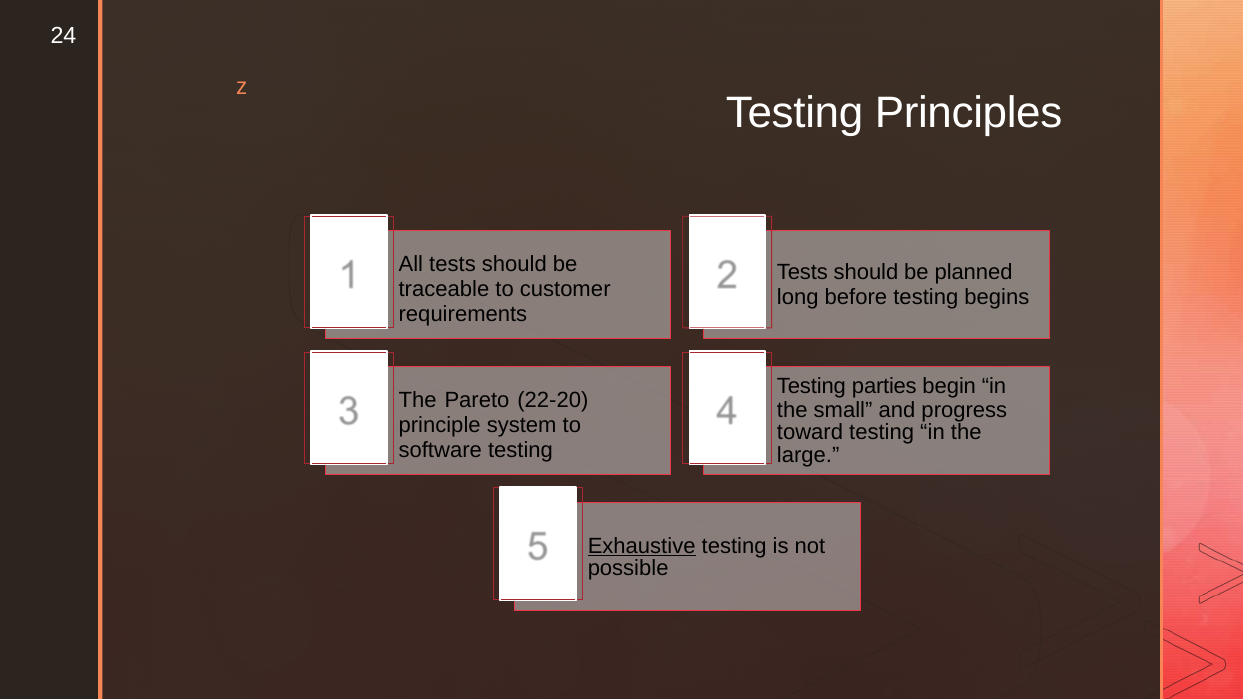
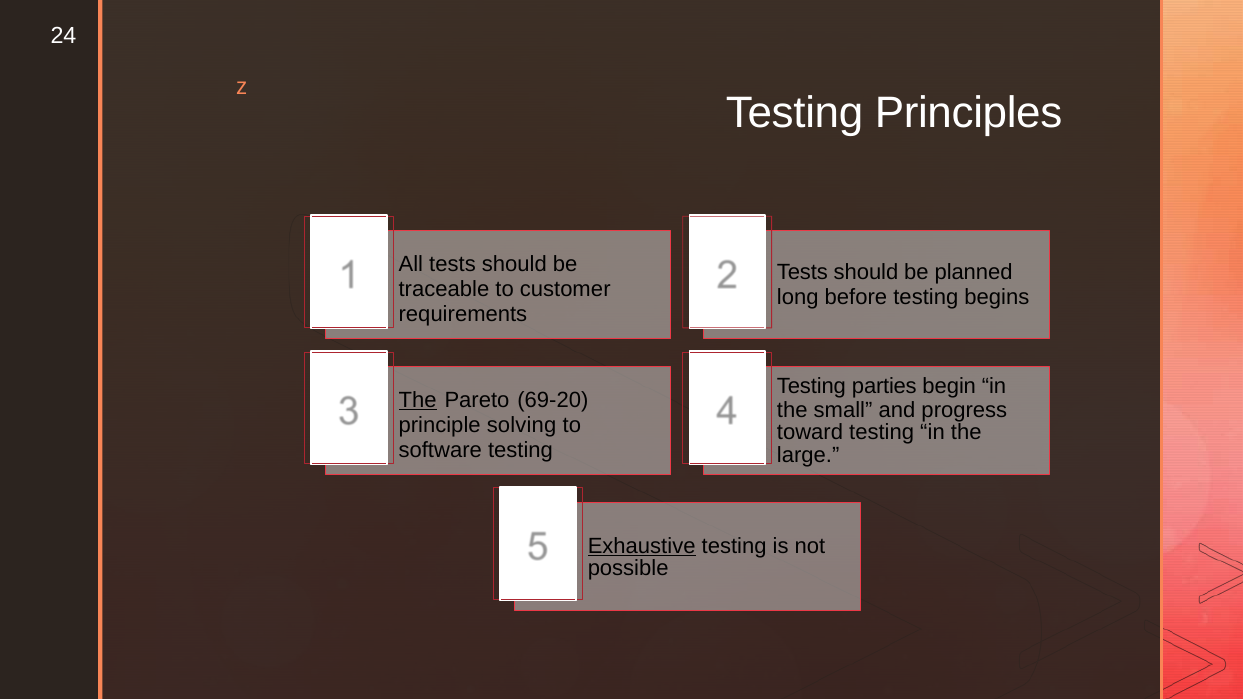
The at (418, 400) underline: none -> present
22-20: 22-20 -> 69-20
system: system -> solving
